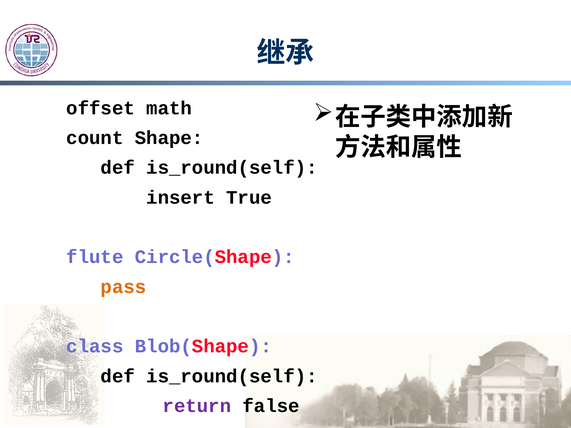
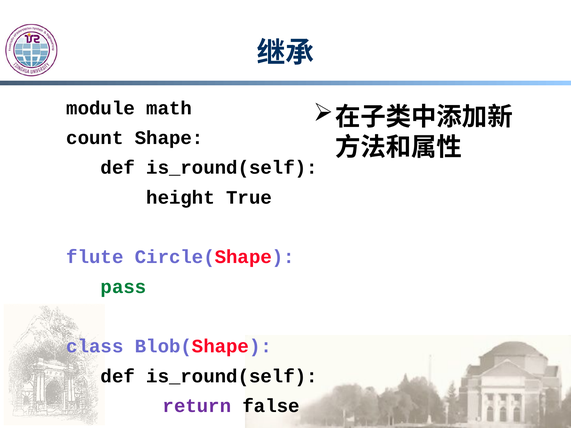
offset: offset -> module
insert: insert -> height
pass colour: orange -> green
